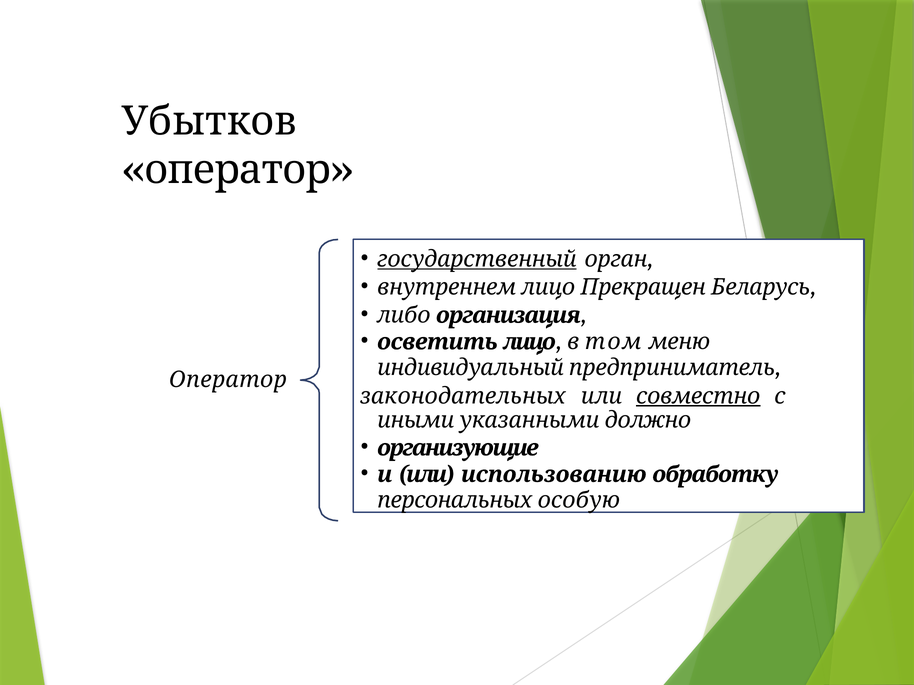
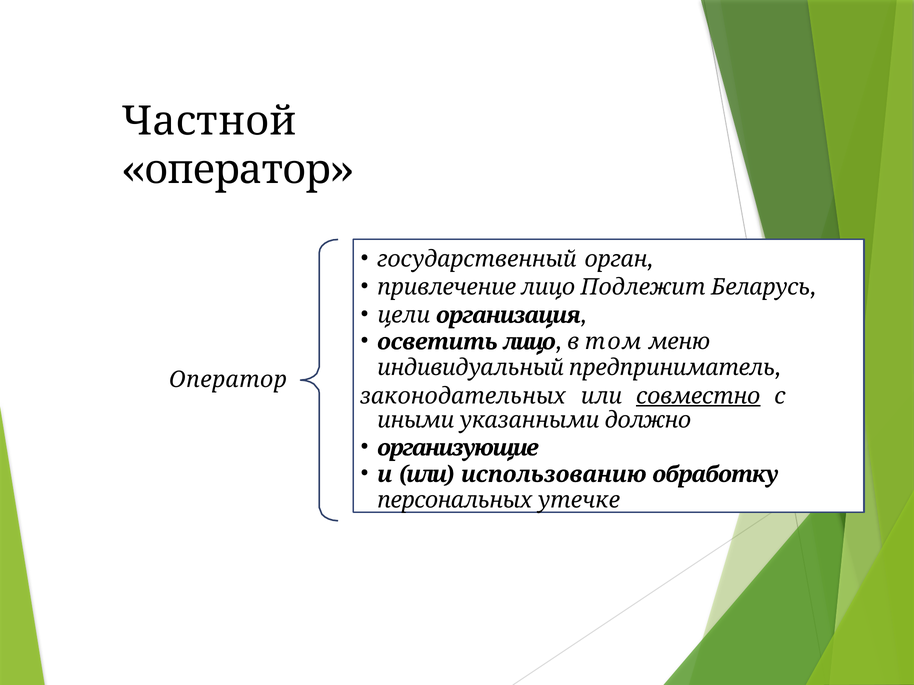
Убытков: Убытков -> Частной
государственный underline: present -> none
внутреннем: внутреннем -> привлечение
Прекращен: Прекращен -> Подлежит
либо: либо -> цели
особую: особую -> утечке
